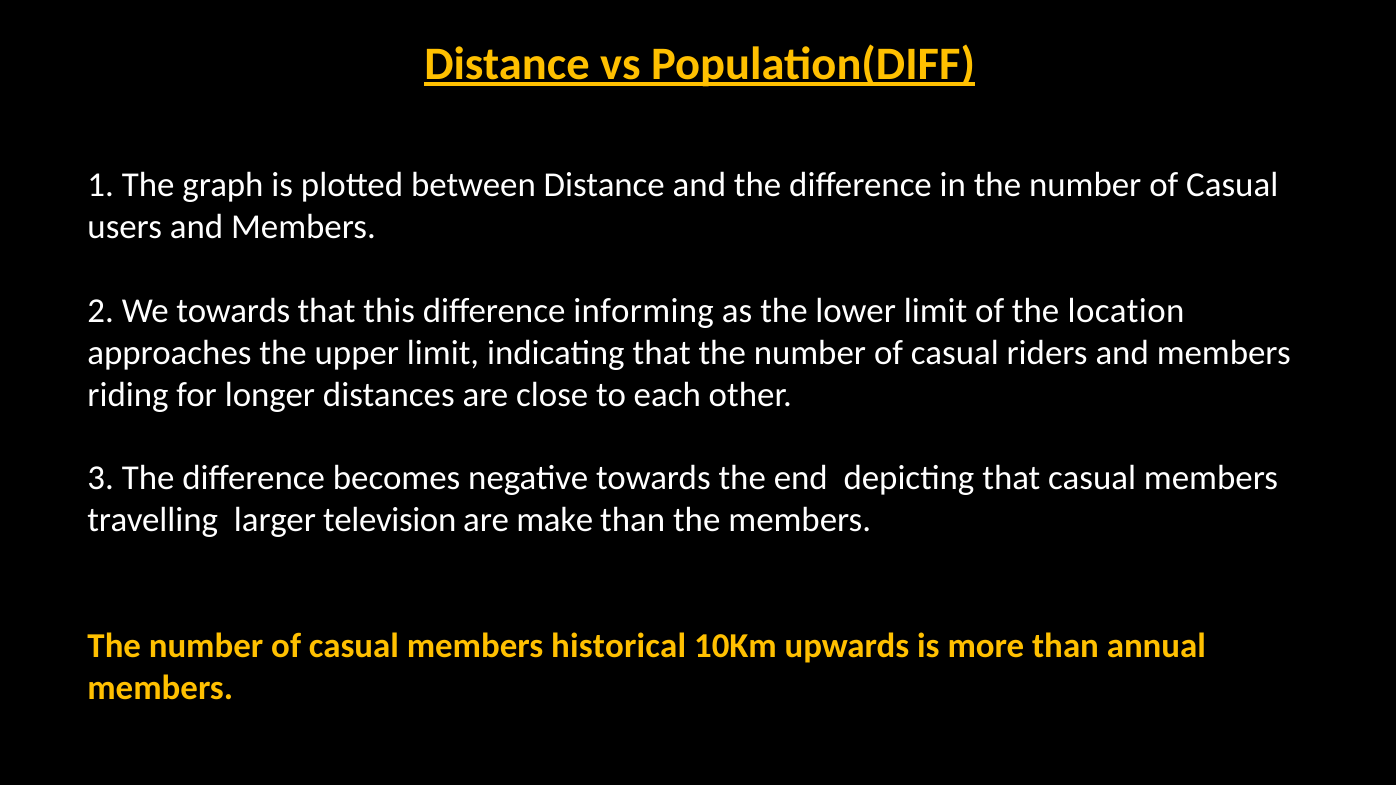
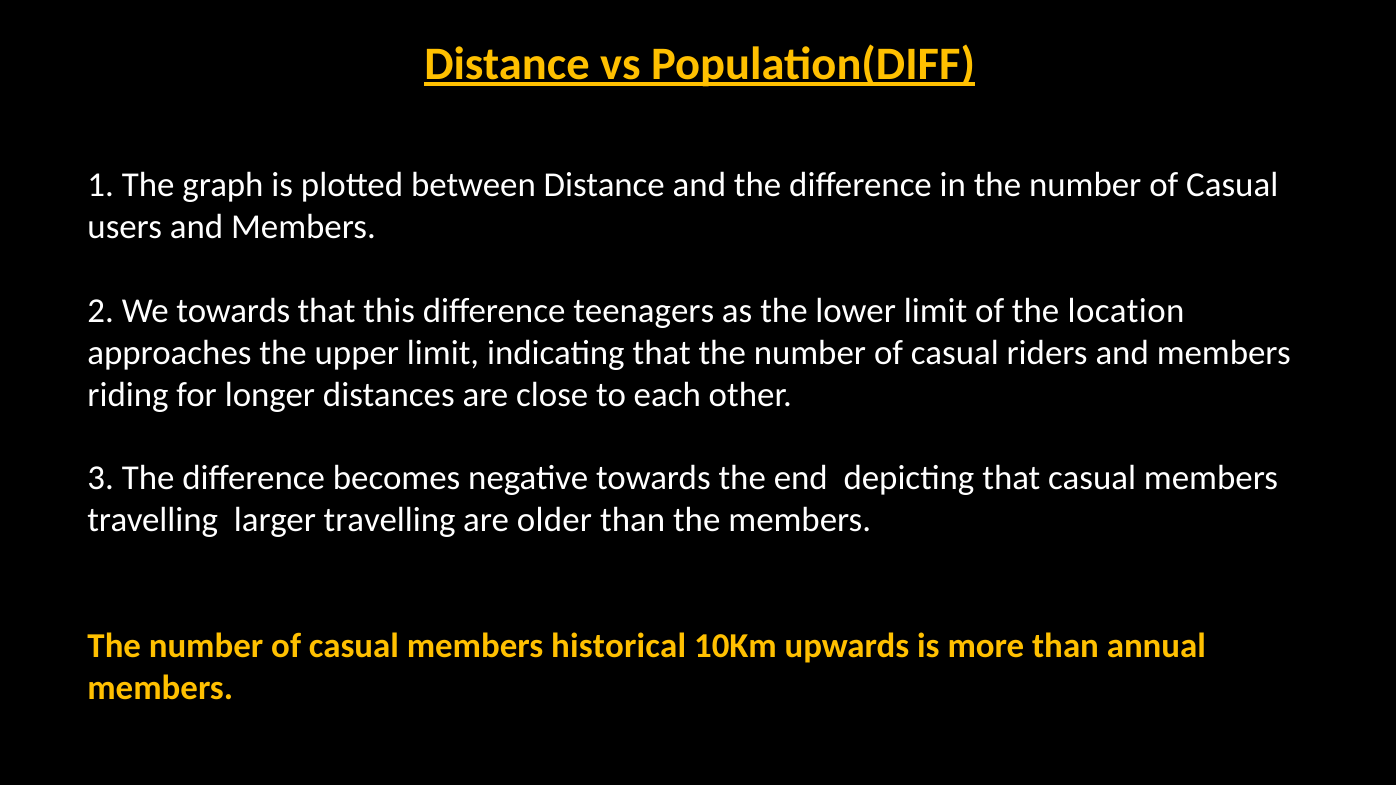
informing: informing -> teenagers
larger television: television -> travelling
make: make -> older
